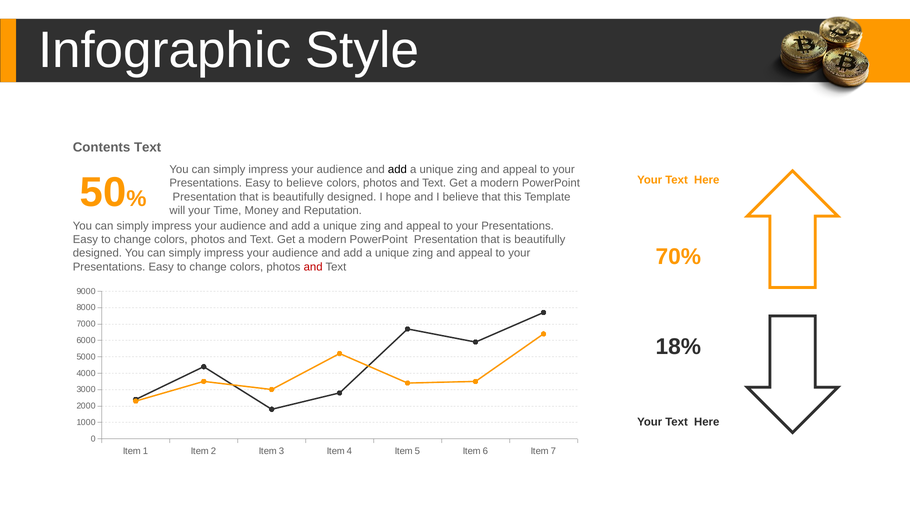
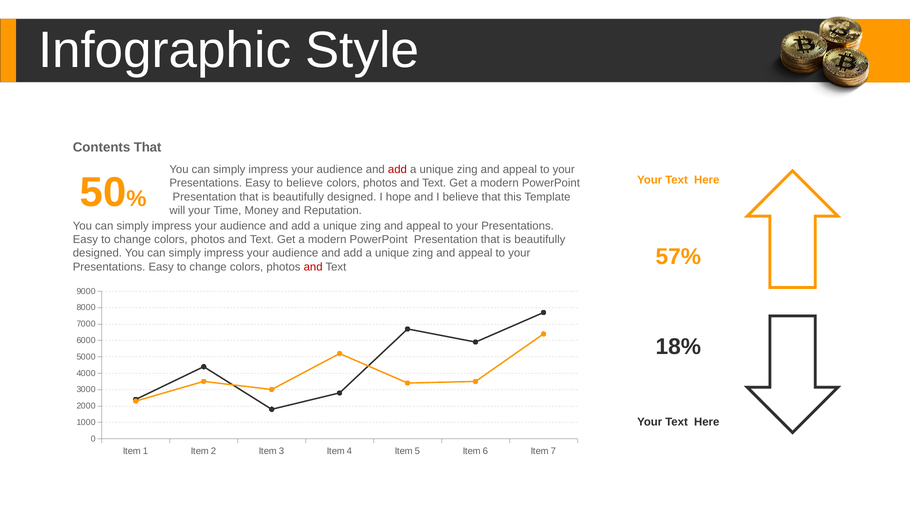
Contents Text: Text -> That
add at (397, 170) colour: black -> red
70%: 70% -> 57%
